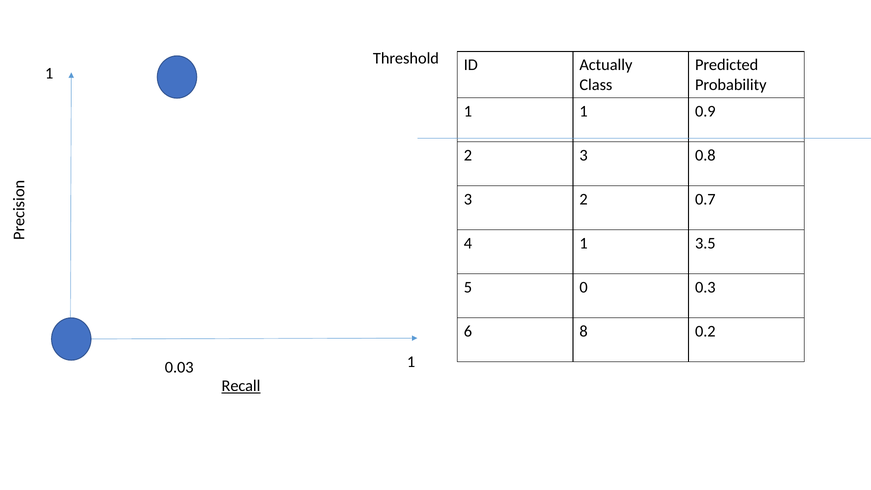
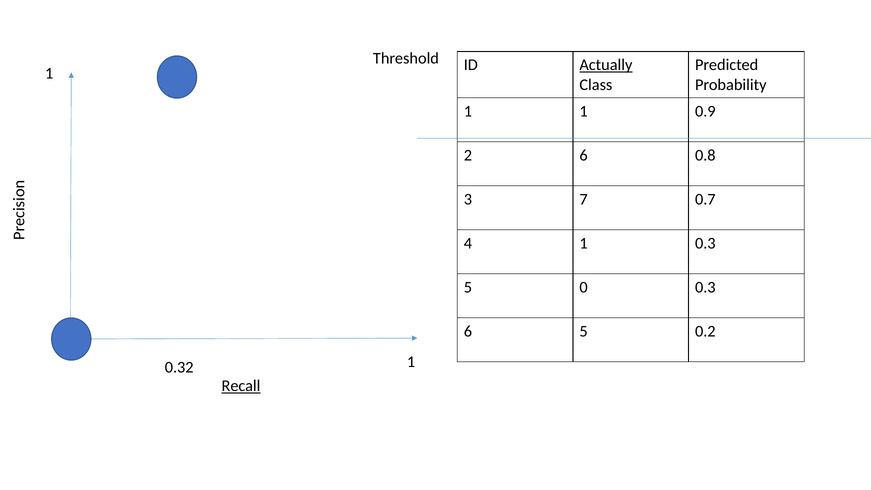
Actually underline: none -> present
2 3: 3 -> 6
3 2: 2 -> 7
1 3.5: 3.5 -> 0.3
6 8: 8 -> 5
0.03: 0.03 -> 0.32
